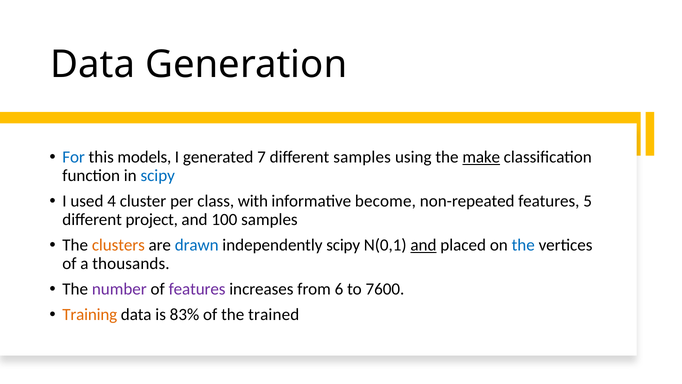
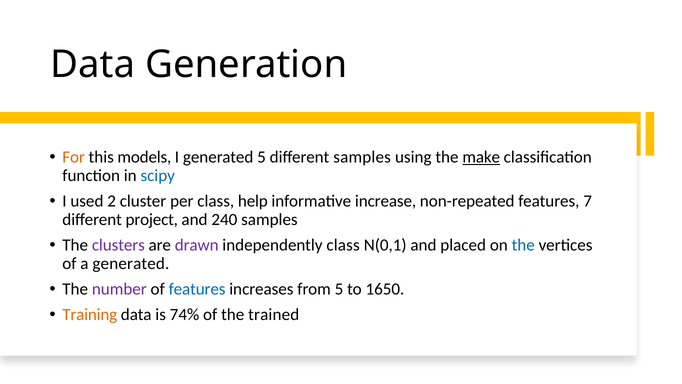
For colour: blue -> orange
generated 7: 7 -> 5
4: 4 -> 2
with: with -> help
become: become -> increase
5: 5 -> 7
100: 100 -> 240
clusters colour: orange -> purple
drawn colour: blue -> purple
independently scipy: scipy -> class
and at (423, 245) underline: present -> none
a thousands: thousands -> generated
features at (197, 289) colour: purple -> blue
from 6: 6 -> 5
7600: 7600 -> 1650
83%: 83% -> 74%
